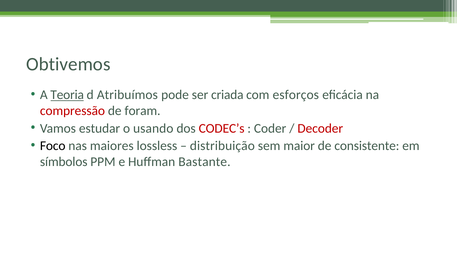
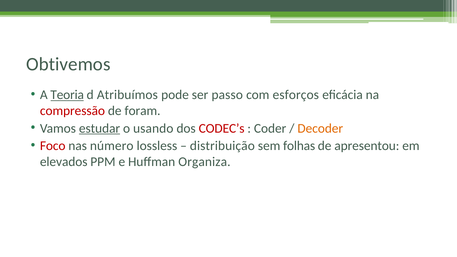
criada: criada -> passo
estudar underline: none -> present
Decoder colour: red -> orange
Foco colour: black -> red
maiores: maiores -> número
maior: maior -> folhas
consistente: consistente -> apresentou
símbolos: símbolos -> elevados
Bastante: Bastante -> Organiza
